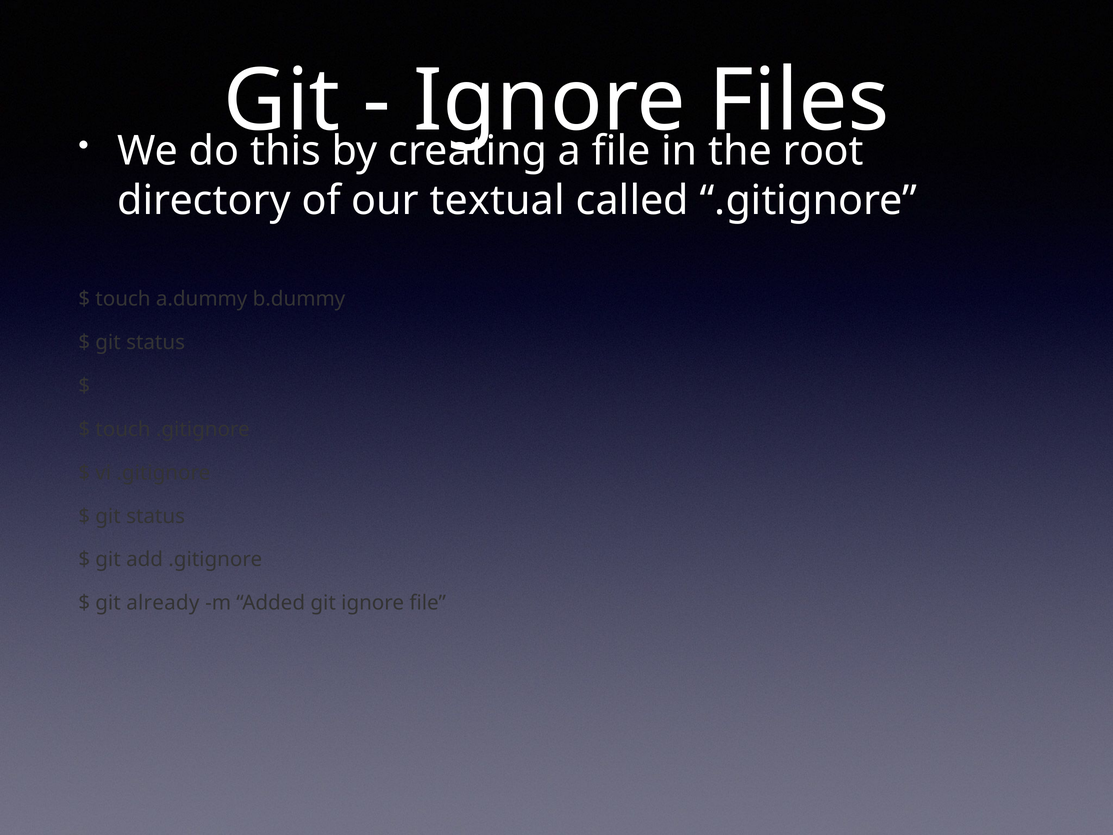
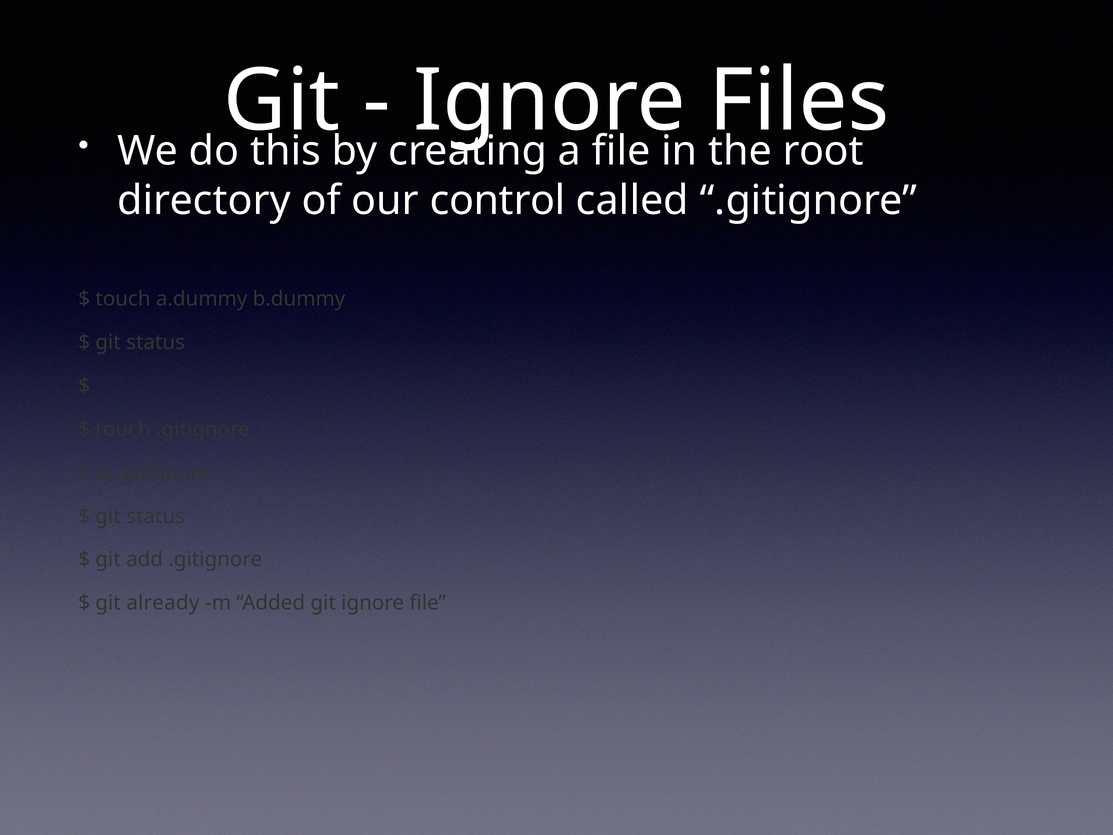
textual: textual -> control
